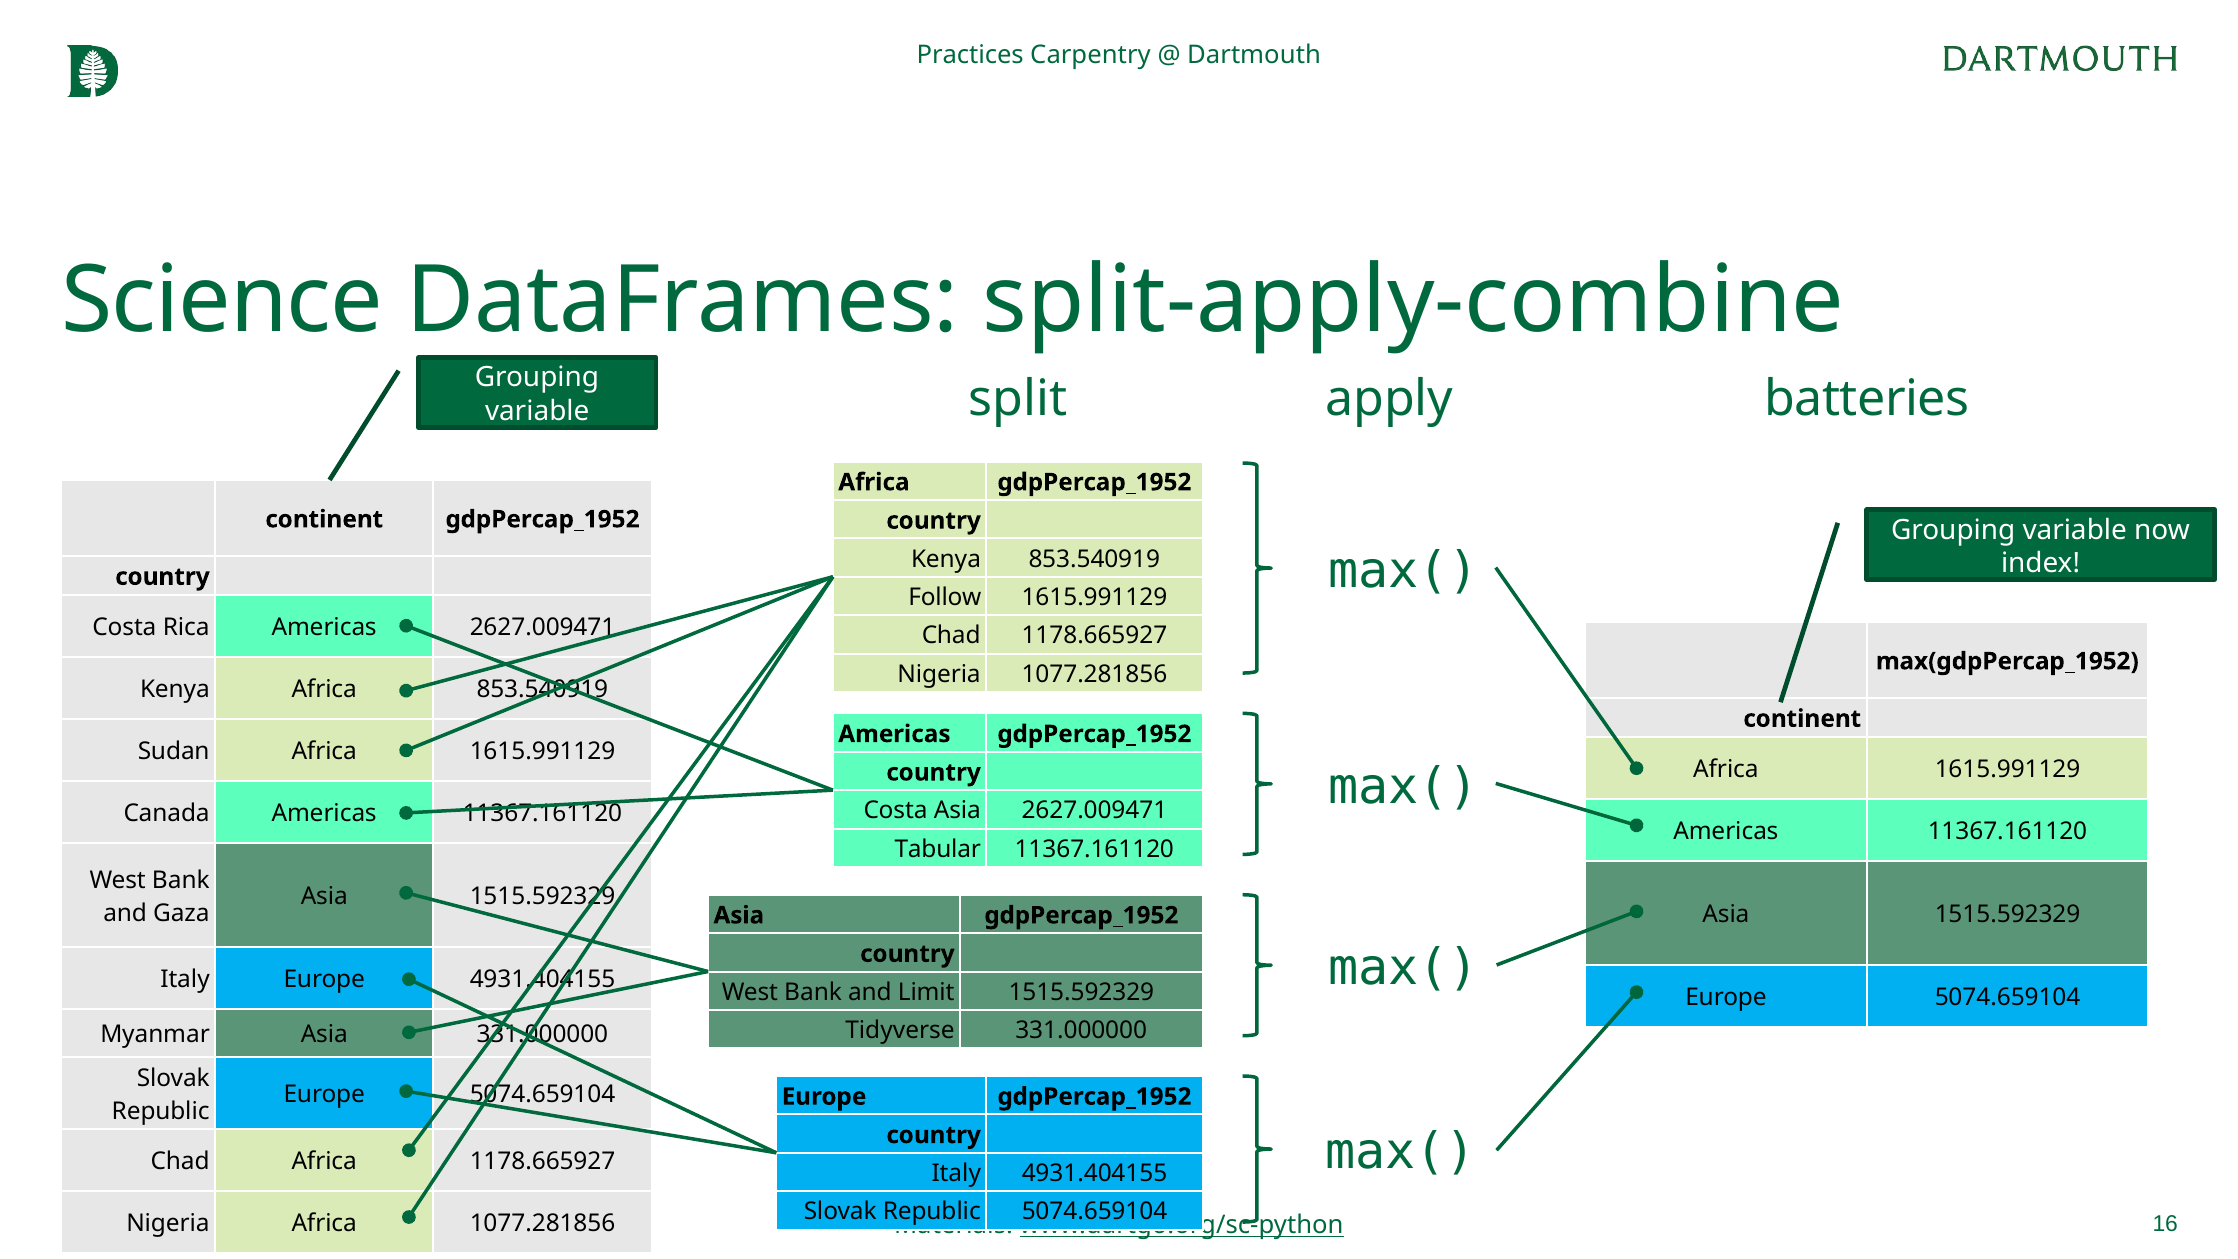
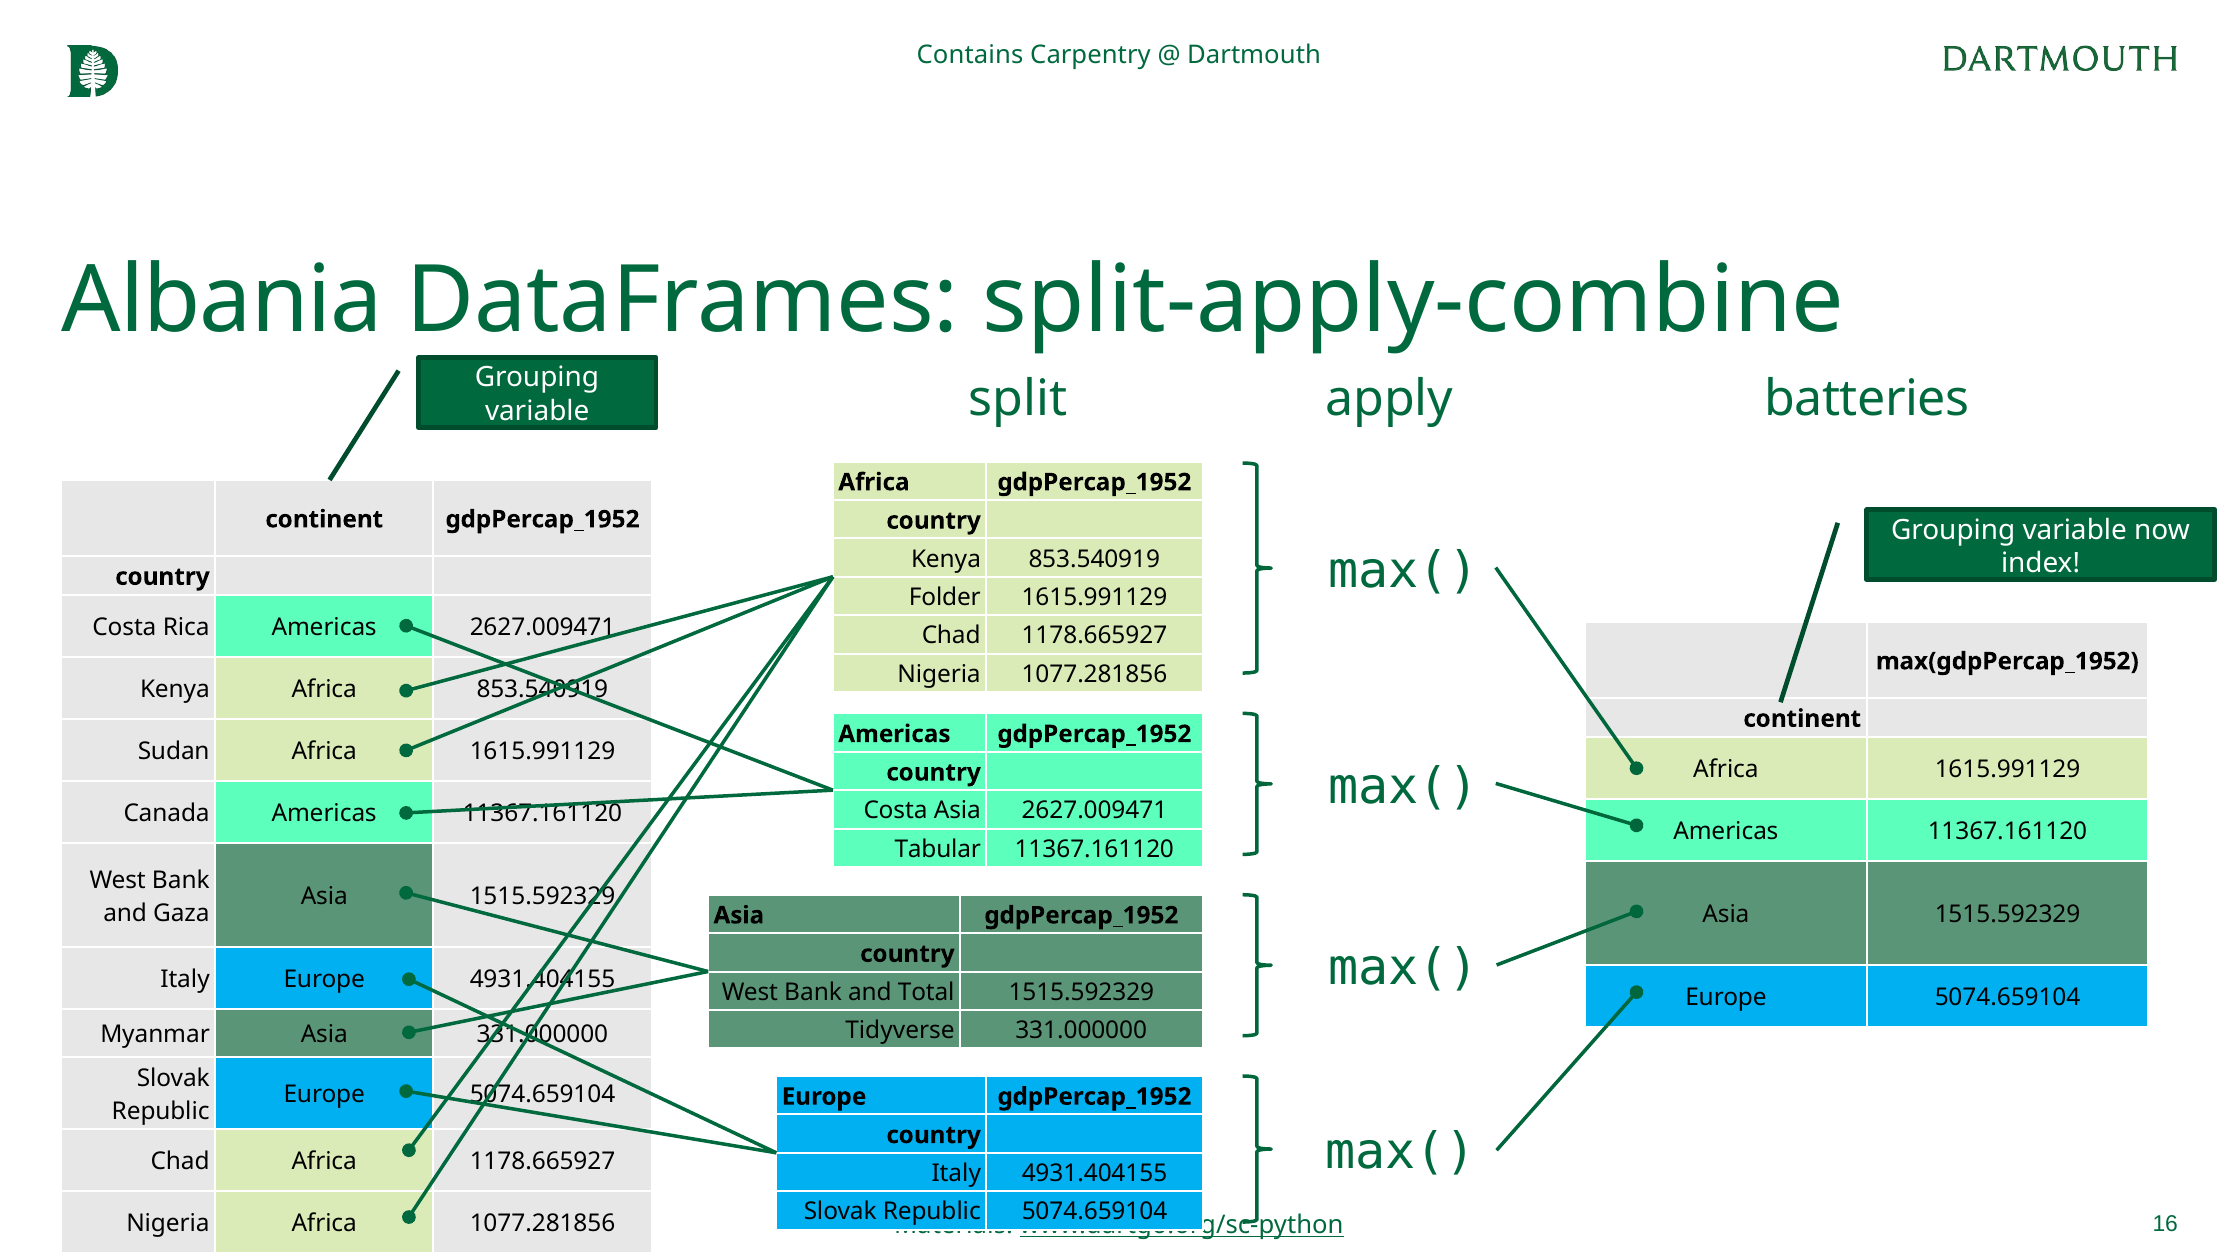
Practices: Practices -> Contains
Science: Science -> Albania
Follow: Follow -> Folder
Limit: Limit -> Total
